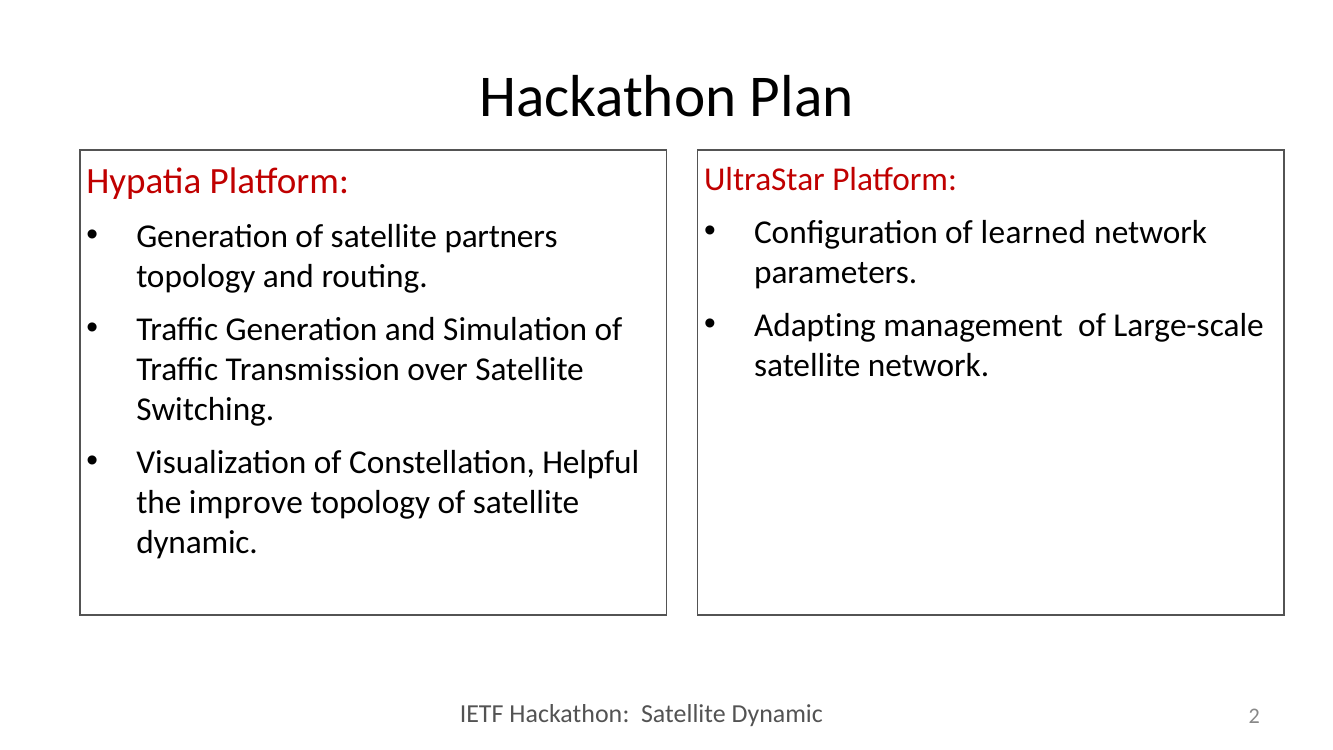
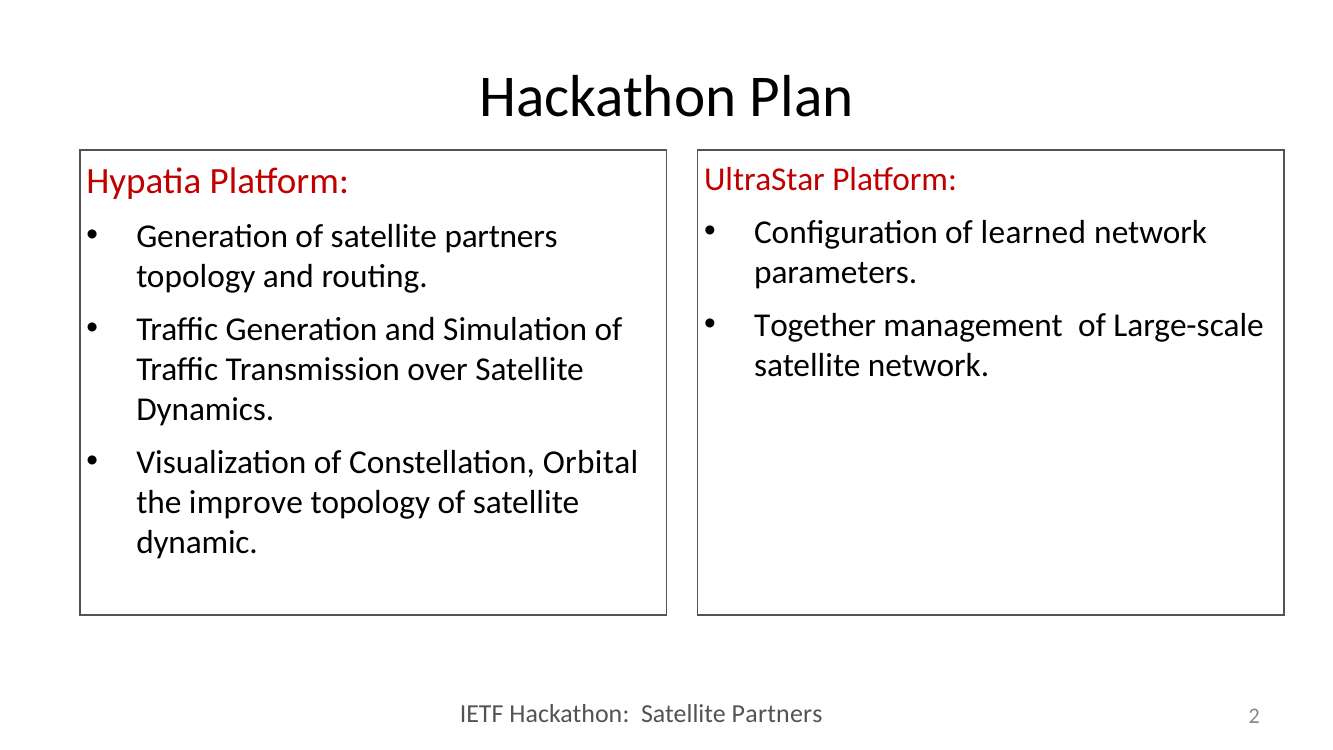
Adapting: Adapting -> Together
Switching: Switching -> Dynamics
Helpful: Helpful -> Orbital
Hackathon Satellite Dynamic: Dynamic -> Partners
